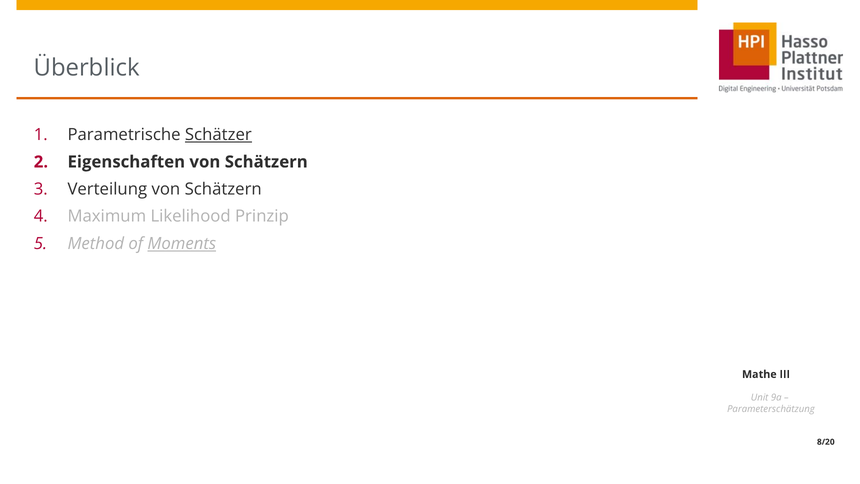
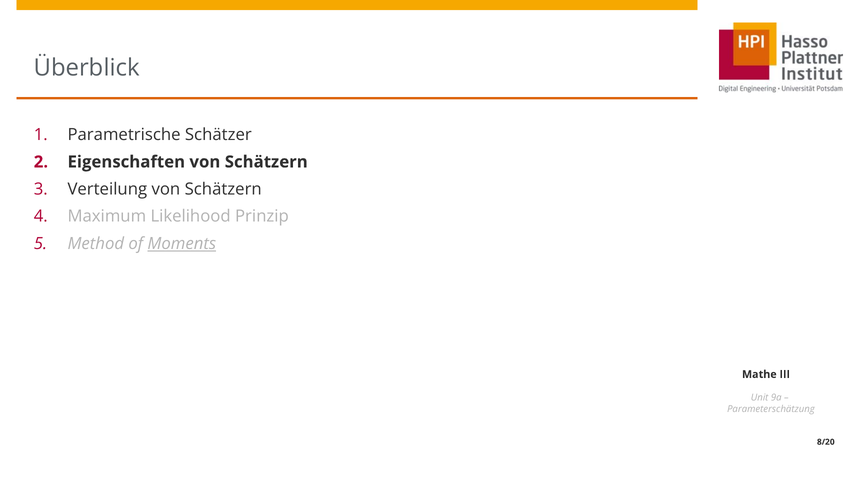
Schätzer underline: present -> none
